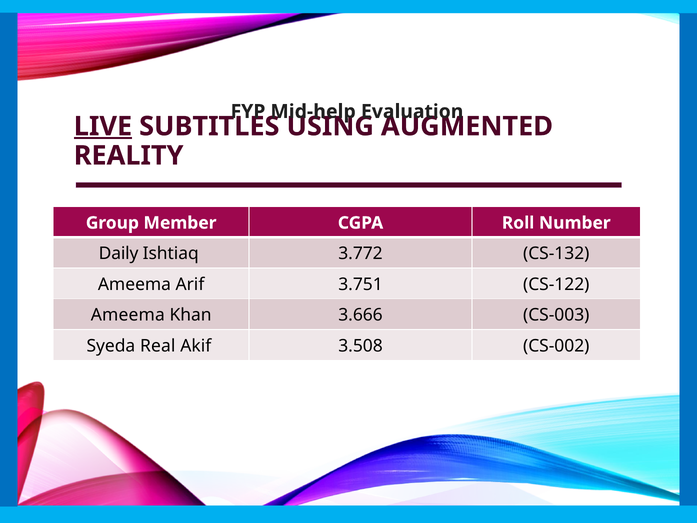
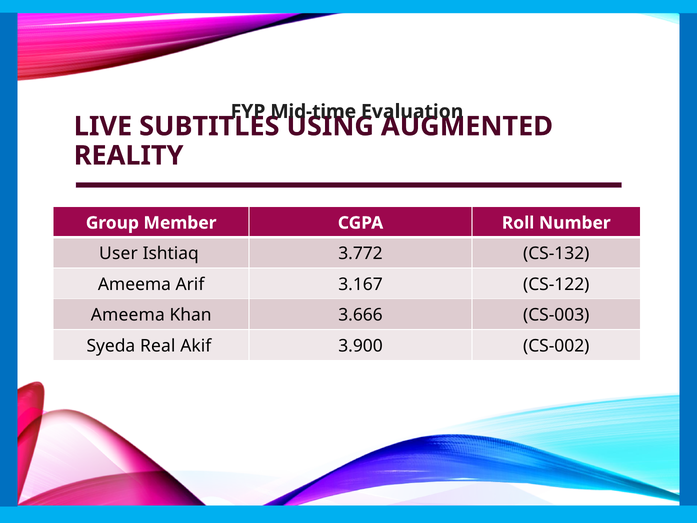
Mid-help: Mid-help -> Mid-time
LIVE underline: present -> none
Daily: Daily -> User
3.751: 3.751 -> 3.167
3.508: 3.508 -> 3.900
